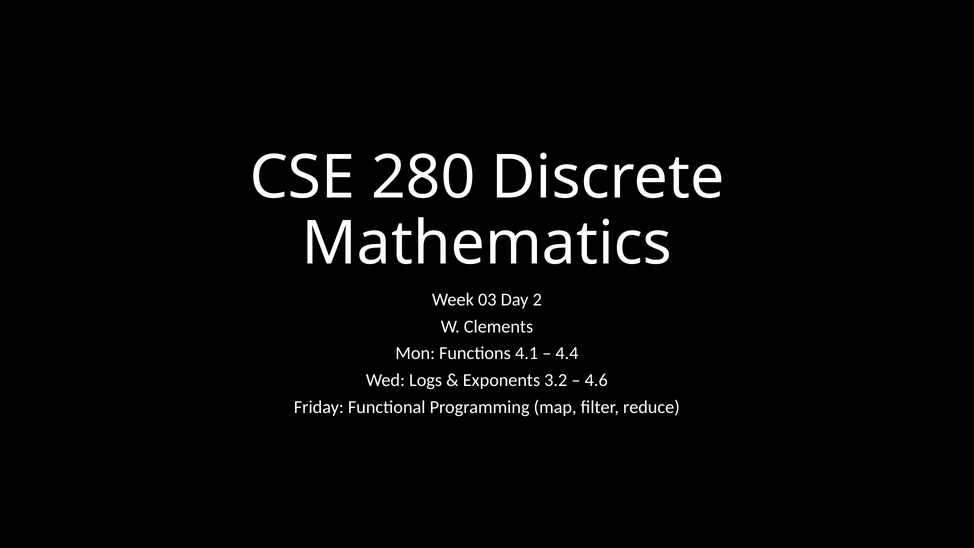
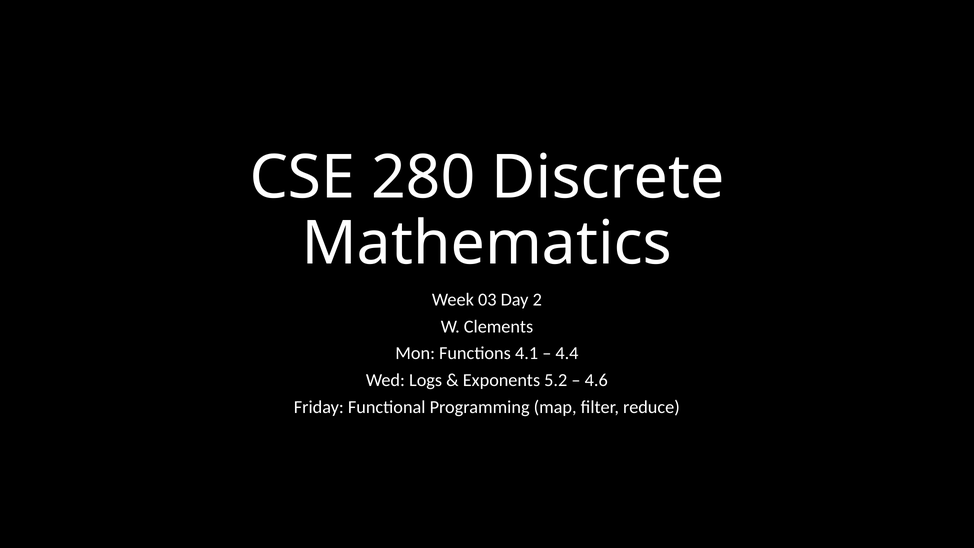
3.2: 3.2 -> 5.2
